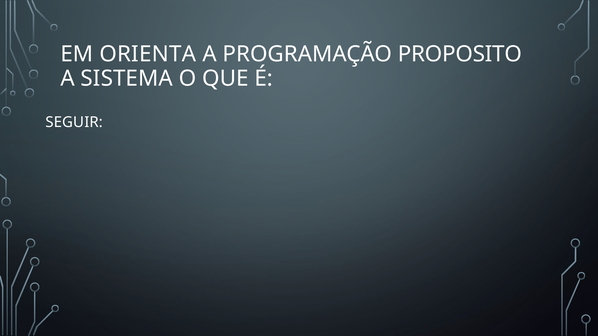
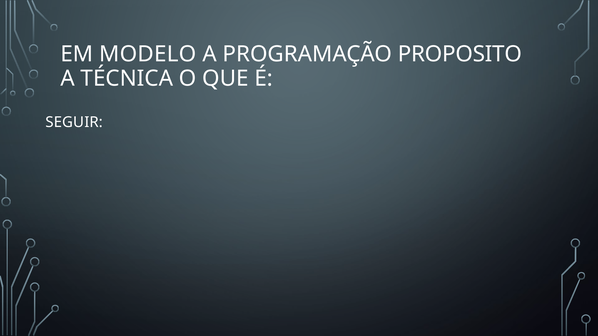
ORIENTA: ORIENTA -> MODELO
SISTEMA: SISTEMA -> TÉCNICA
